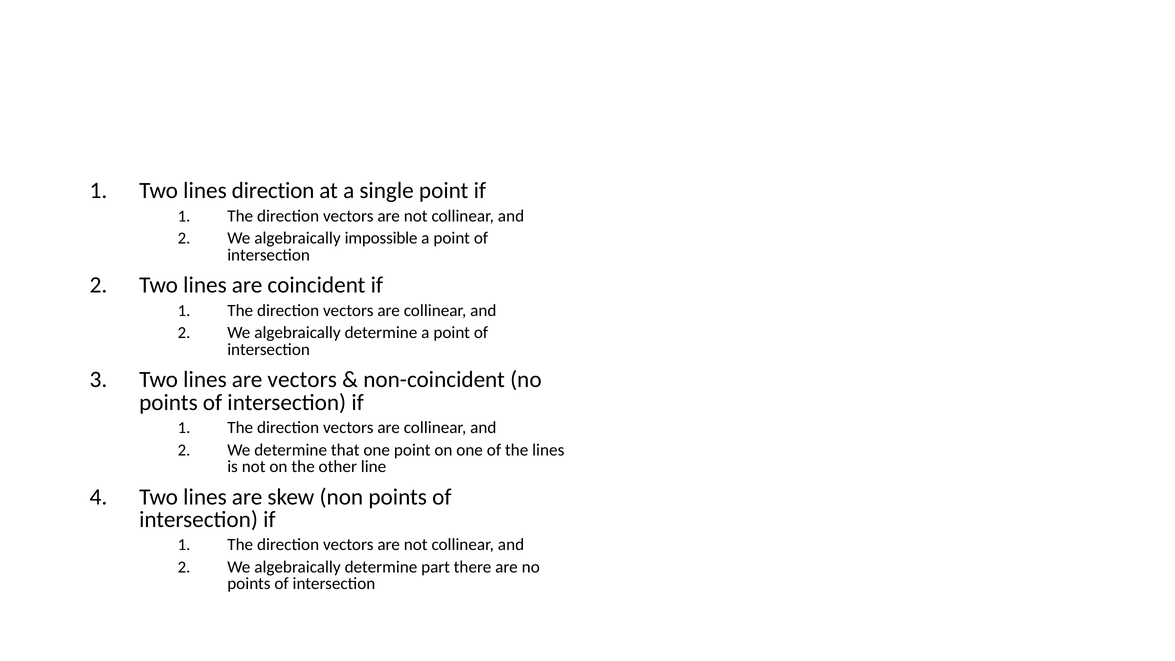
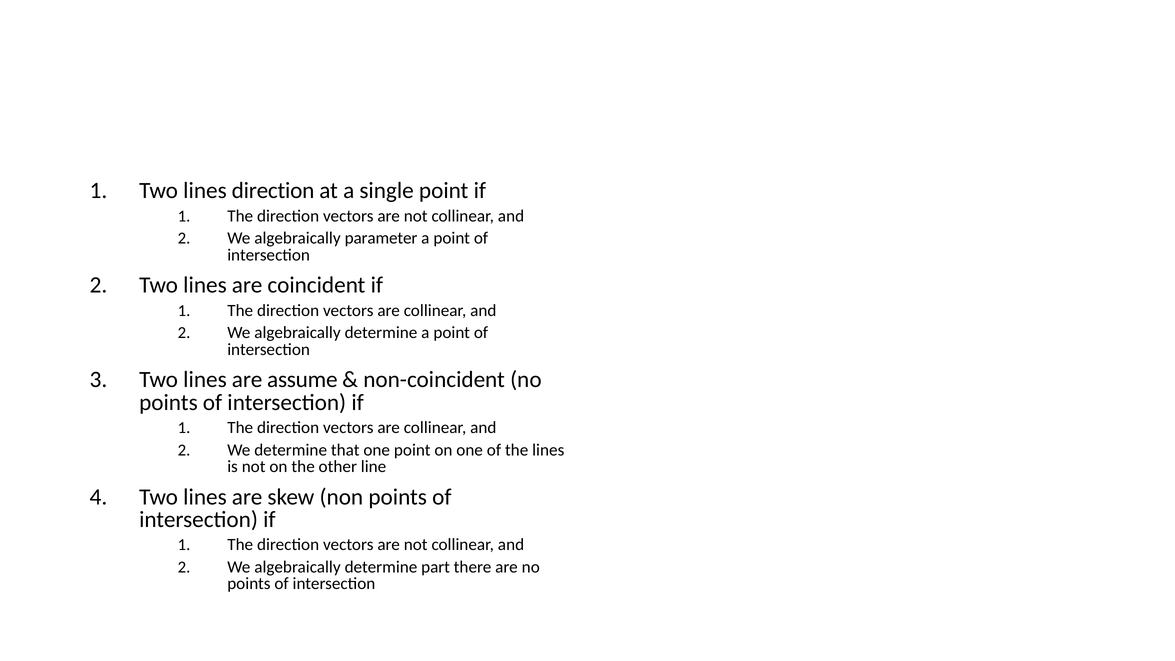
impossible: impossible -> parameter
are vectors: vectors -> assume
